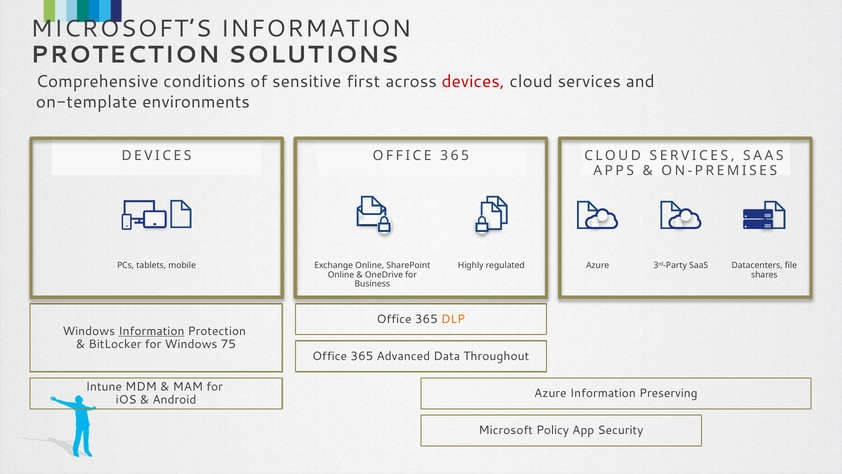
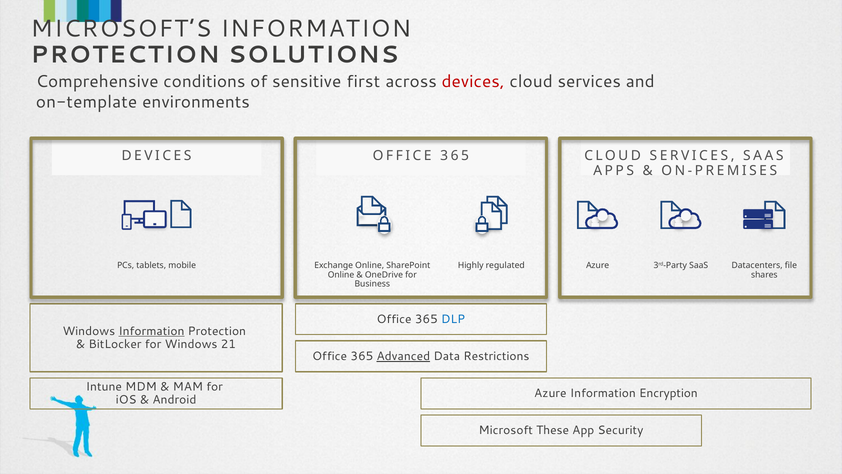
DLP colour: orange -> blue
75: 75 -> 21
Advanced underline: none -> present
Throughout: Throughout -> Restrictions
Preserving: Preserving -> Encryption
Policy: Policy -> These
